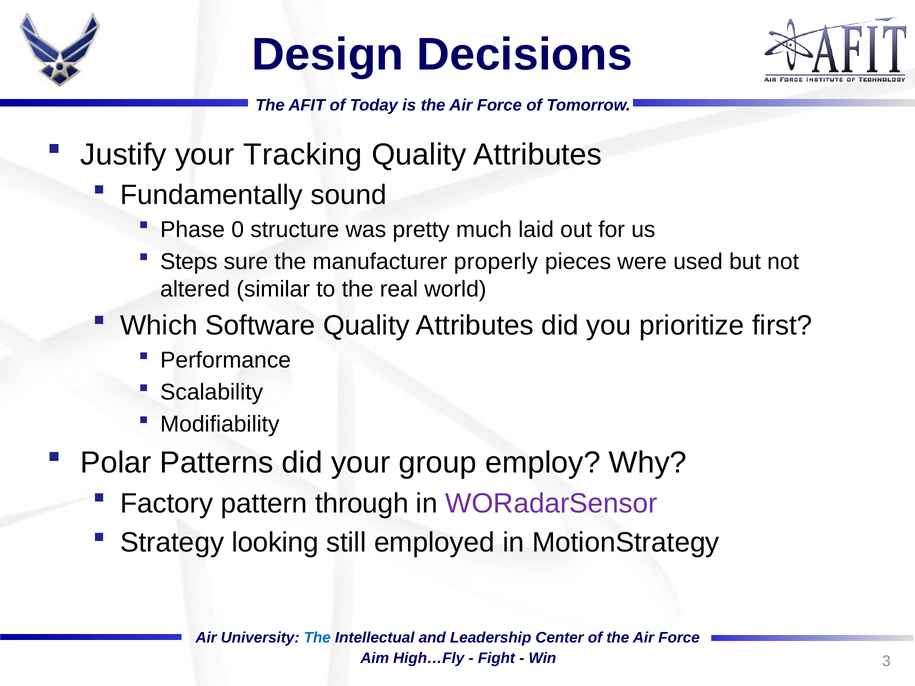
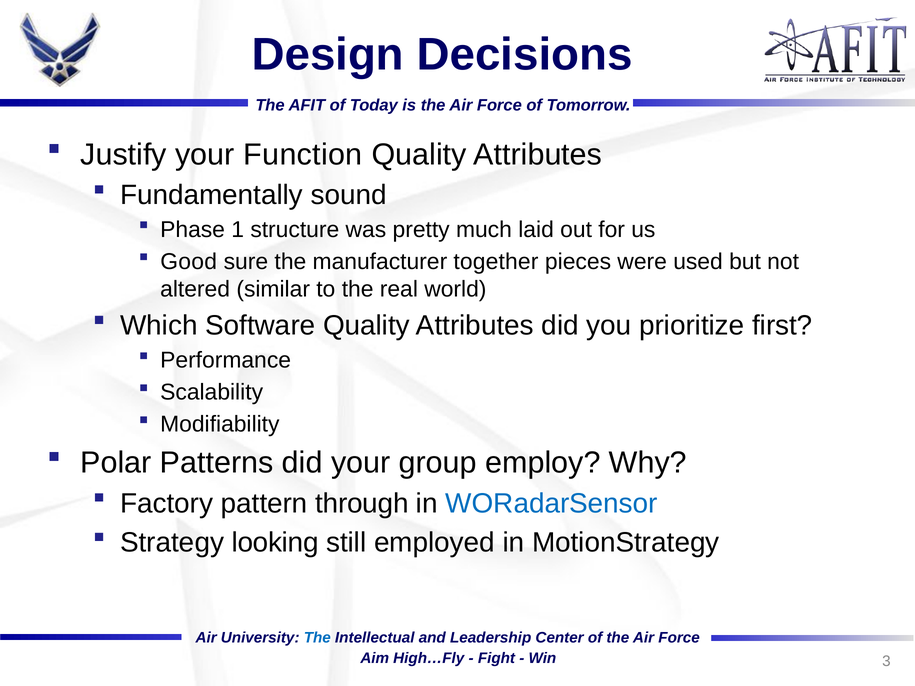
Tracking: Tracking -> Function
0: 0 -> 1
Steps: Steps -> Good
properly: properly -> together
WORadarSensor colour: purple -> blue
